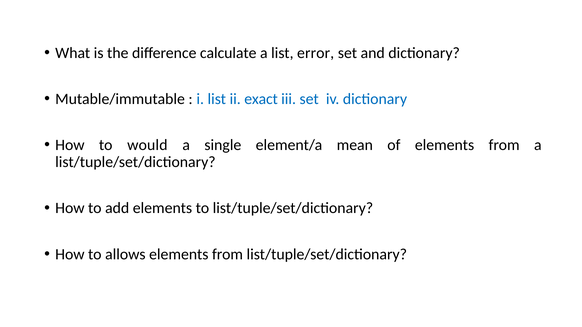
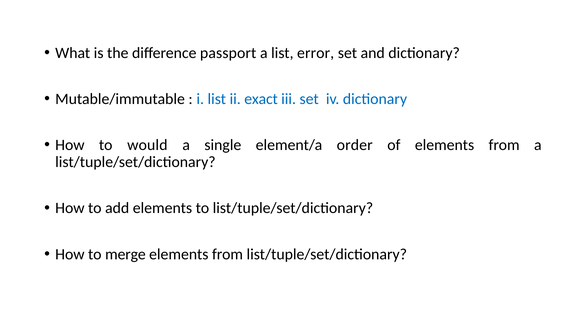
calculate: calculate -> passport
mean: mean -> order
allows: allows -> merge
